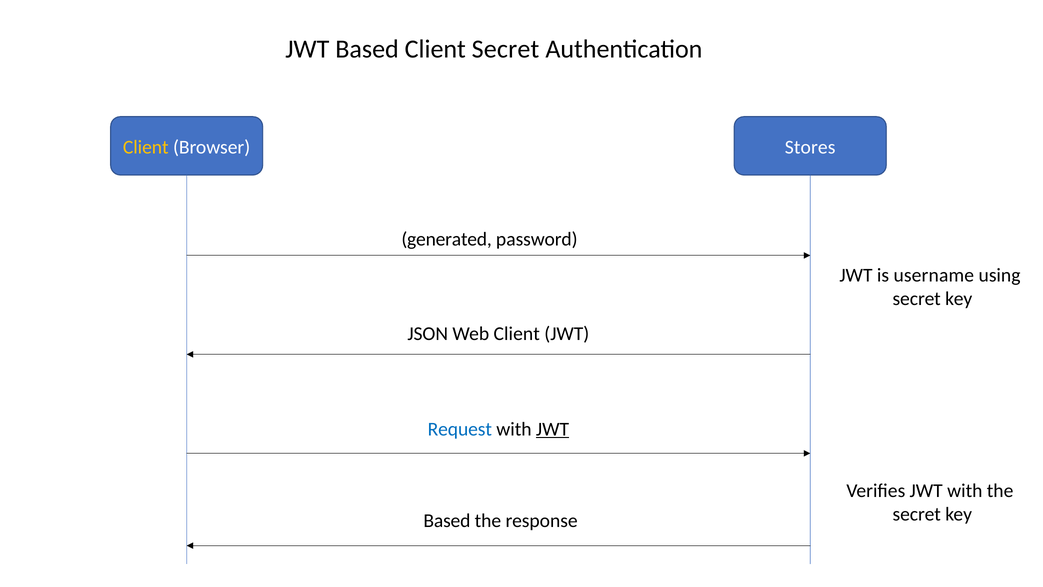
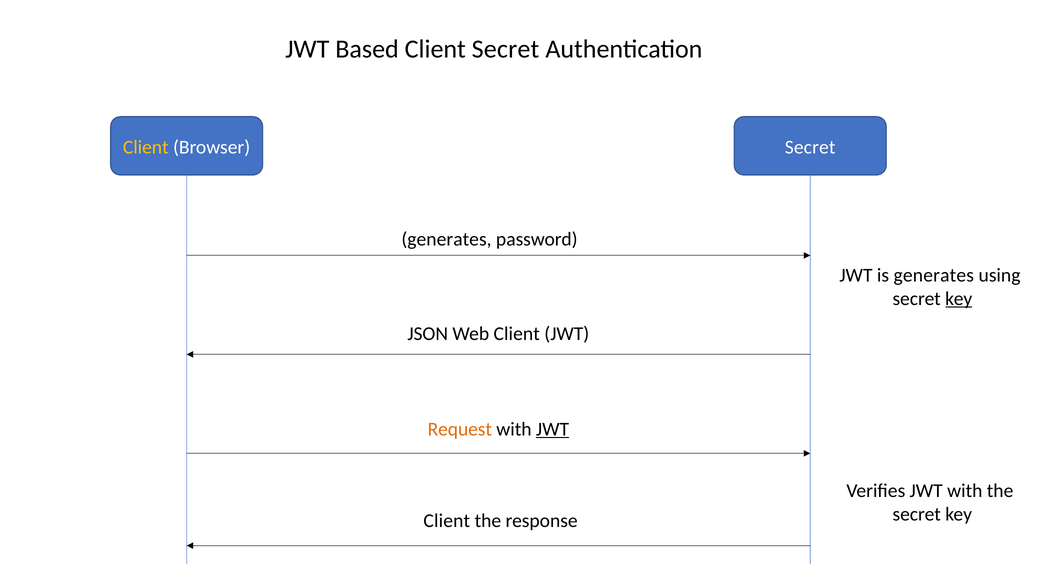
Browser Stores: Stores -> Secret
generated at (447, 239): generated -> generates
is username: username -> generates
key at (959, 299) underline: none -> present
Request colour: blue -> orange
Based at (447, 521): Based -> Client
